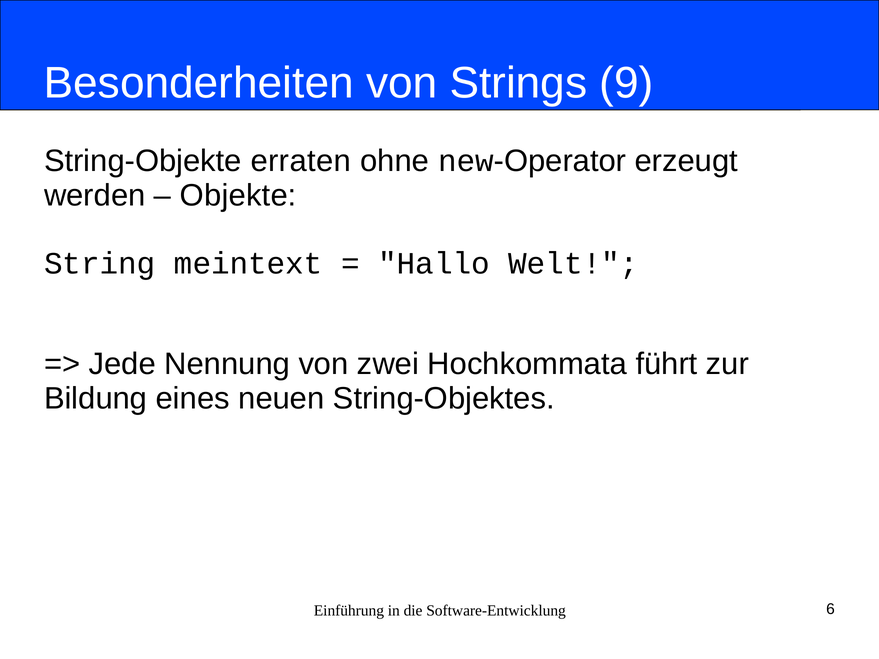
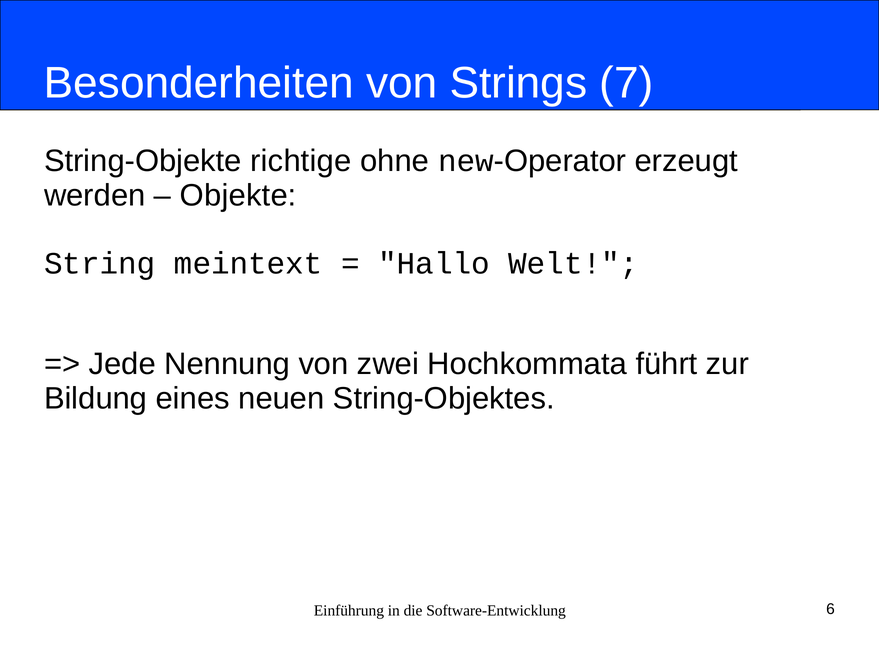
9: 9 -> 7
erraten: erraten -> richtige
